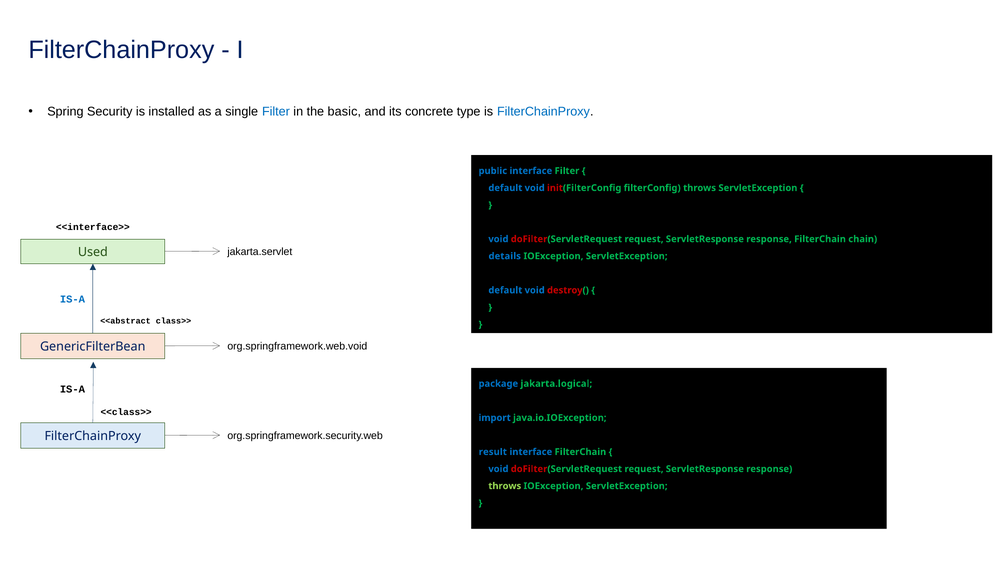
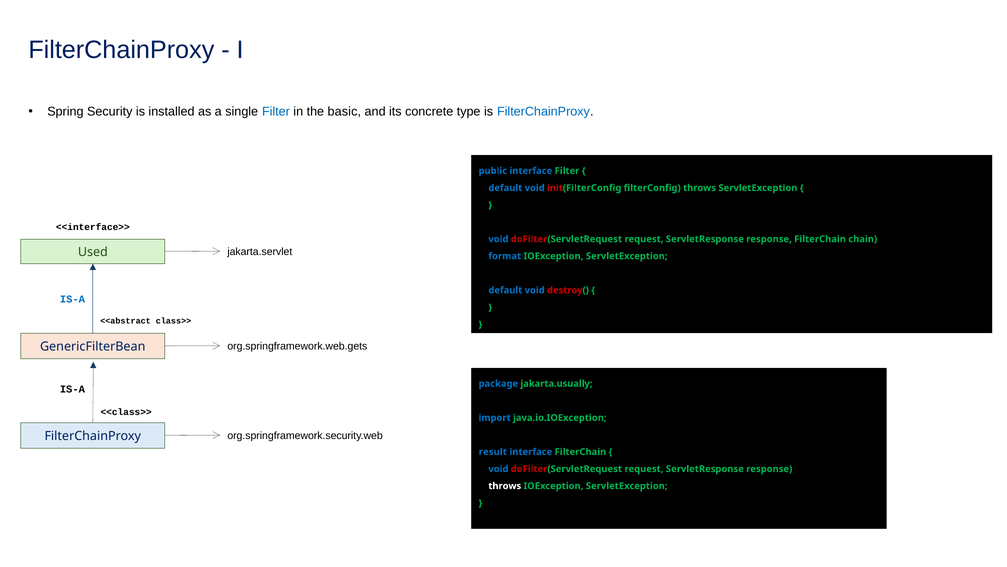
details: details -> format
org.springframework.web.void: org.springframework.web.void -> org.springframework.web.gets
jakarta.logical: jakarta.logical -> jakarta.usually
throws at (505, 485) colour: light green -> white
